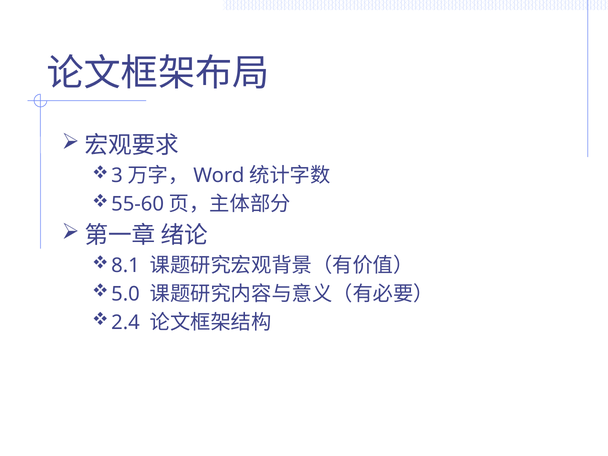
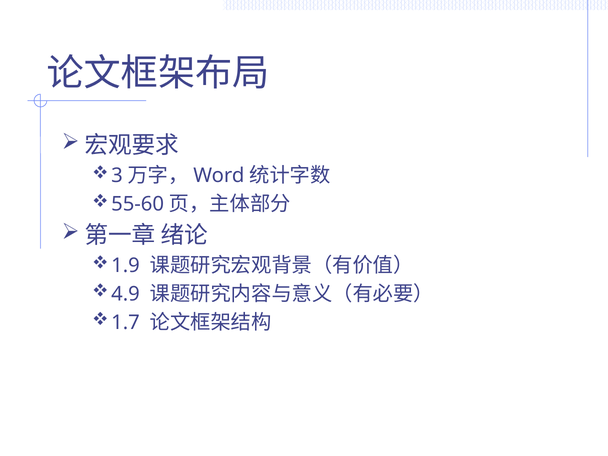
8.1: 8.1 -> 1.9
5.0: 5.0 -> 4.9
2.4: 2.4 -> 1.7
